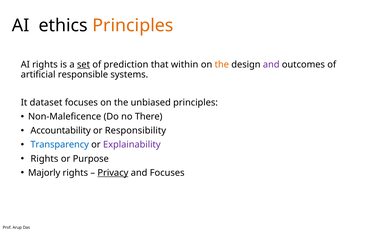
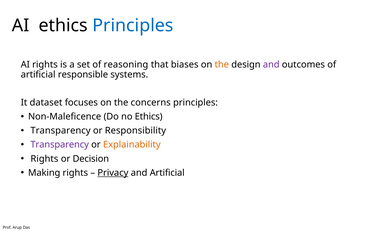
Principles at (133, 25) colour: orange -> blue
set underline: present -> none
prediction: prediction -> reasoning
within: within -> biases
unbiased: unbiased -> concerns
no There: There -> Ethics
Accountability at (61, 131): Accountability -> Transparency
Transparency at (60, 145) colour: blue -> purple
Explainability colour: purple -> orange
Purpose: Purpose -> Decision
Majorly: Majorly -> Making
and Focuses: Focuses -> Artificial
